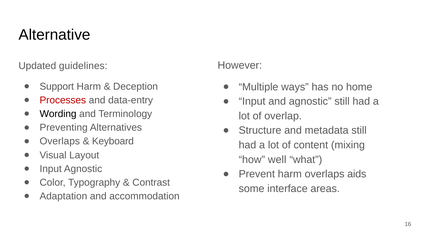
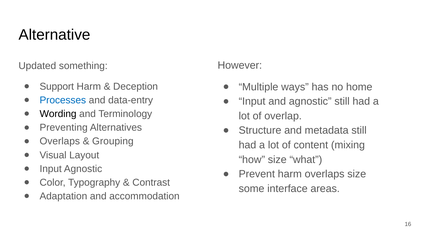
guidelines: guidelines -> something
Processes colour: red -> blue
Keyboard: Keyboard -> Grouping
how well: well -> size
overlaps aids: aids -> size
